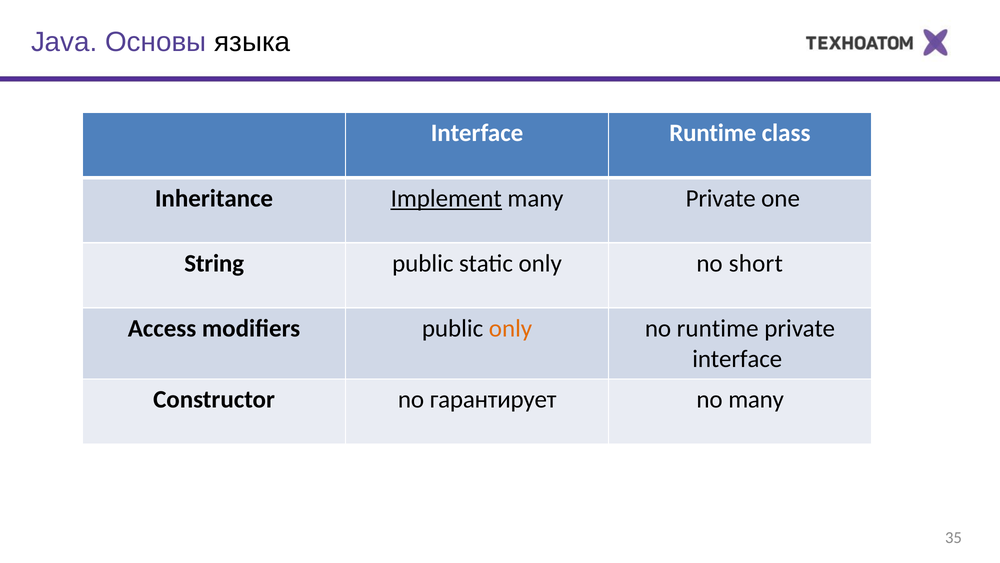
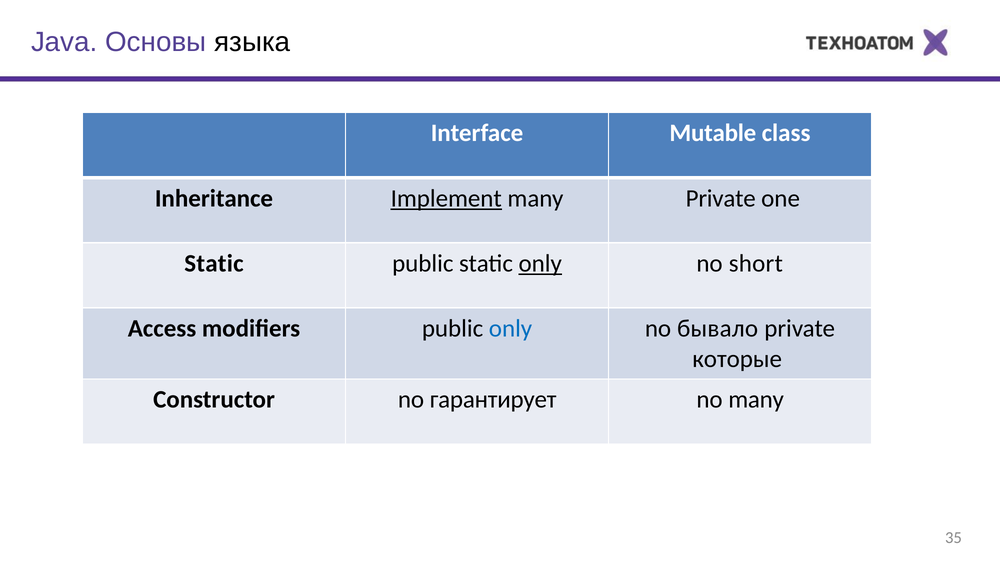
Interface Runtime: Runtime -> Mutable
String at (214, 263): String -> Static
only at (540, 263) underline: none -> present
only at (511, 328) colour: orange -> blue
no runtime: runtime -> бывало
interface at (737, 359): interface -> которые
